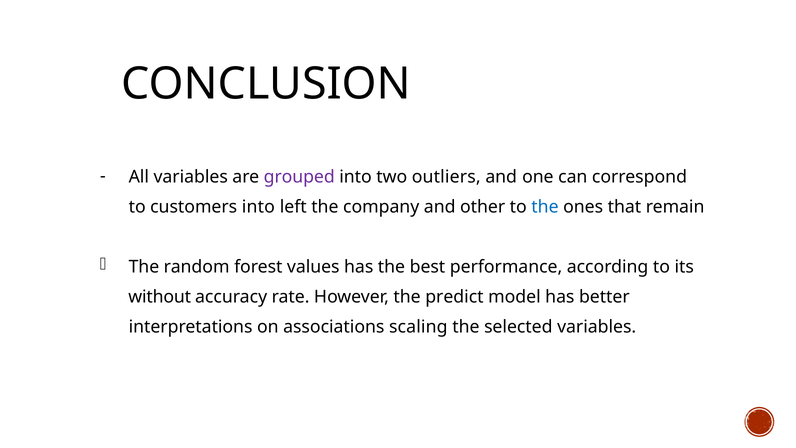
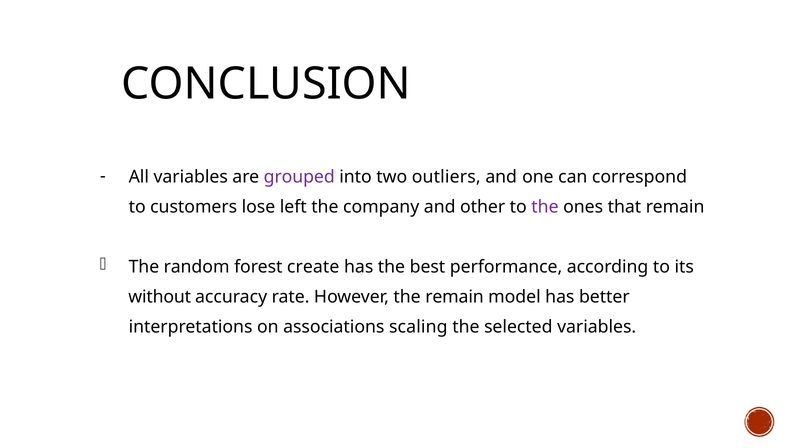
customers into: into -> lose
the at (545, 207) colour: blue -> purple
values: values -> create
the predict: predict -> remain
